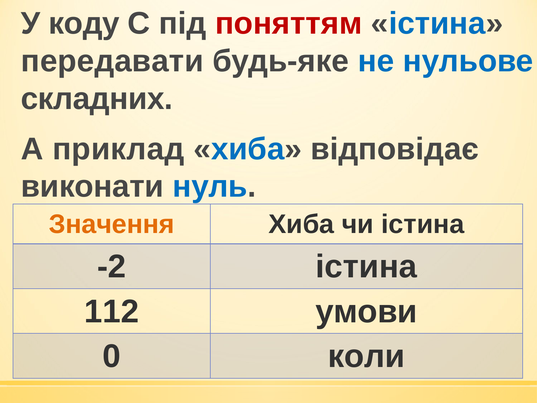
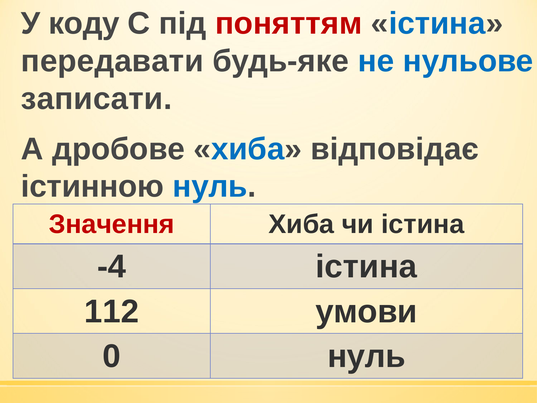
складних: складних -> записати
приклад: приклад -> дробове
виконати: виконати -> істинною
Значення colour: orange -> red
-2: -2 -> -4
0 коли: коли -> нуль
